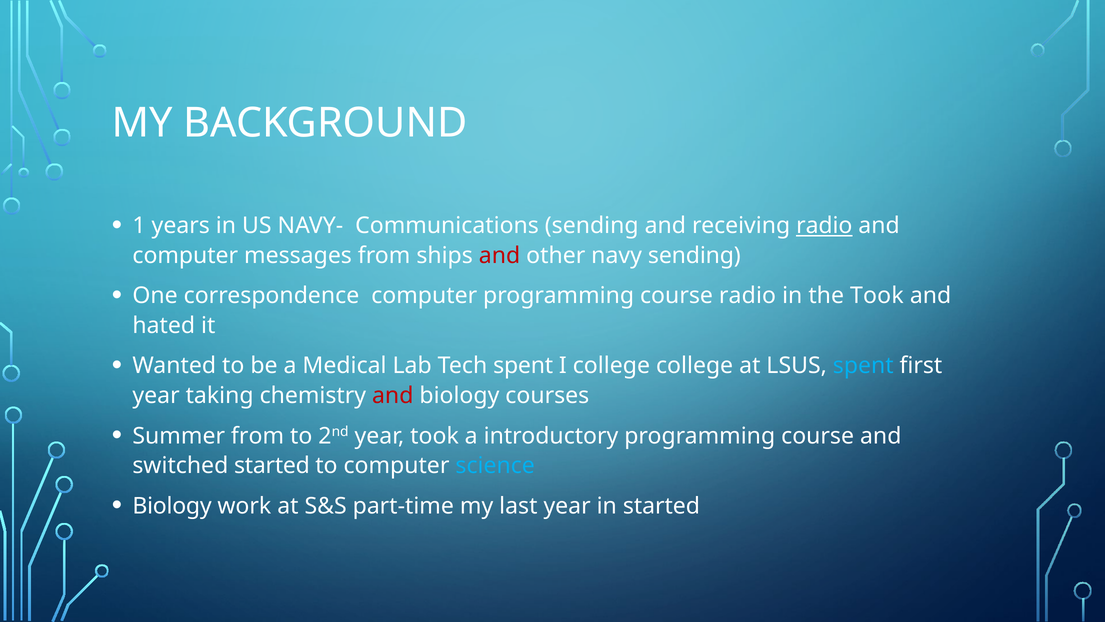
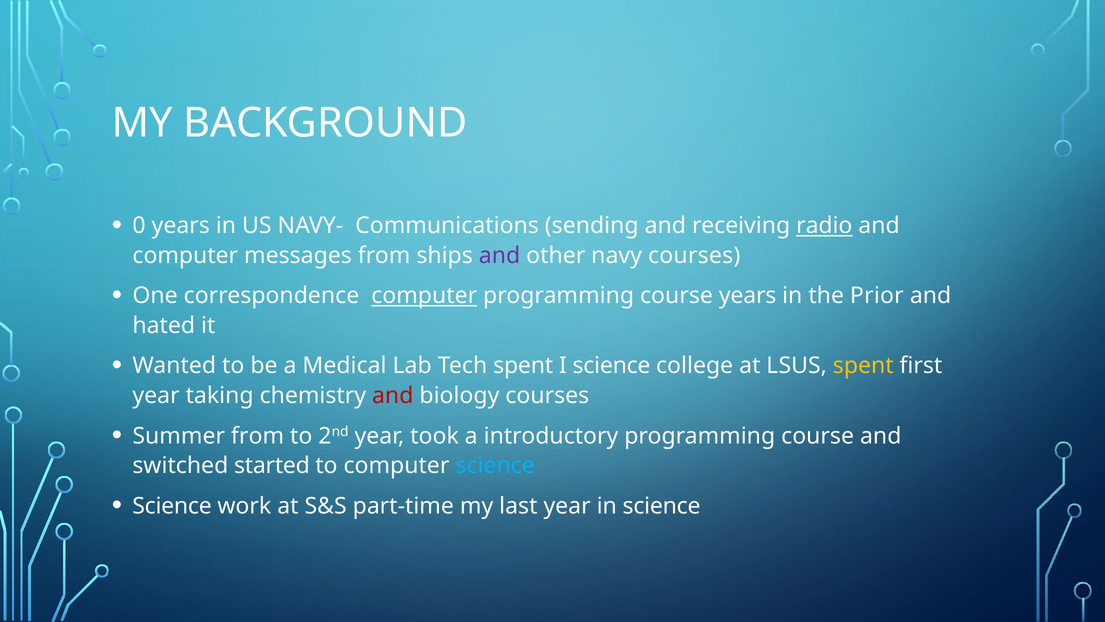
1: 1 -> 0
and at (500, 255) colour: red -> purple
navy sending: sending -> courses
computer at (424, 296) underline: none -> present
course radio: radio -> years
the Took: Took -> Prior
I college: college -> science
spent at (863, 366) colour: light blue -> yellow
Biology at (172, 506): Biology -> Science
in started: started -> science
